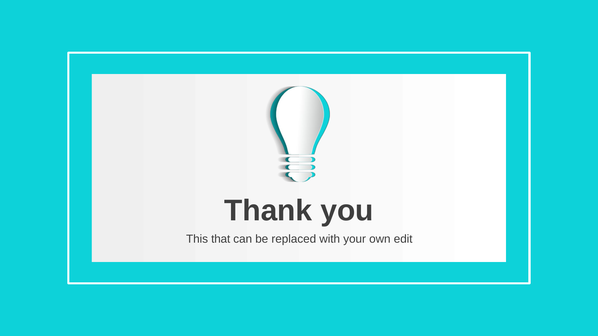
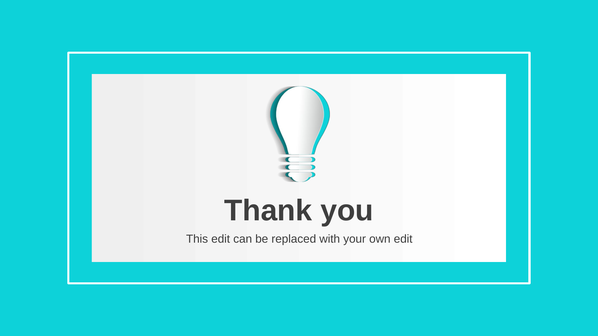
This that: that -> edit
